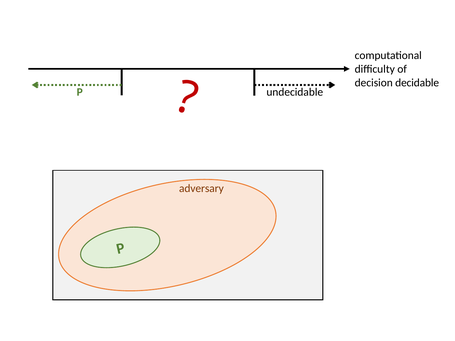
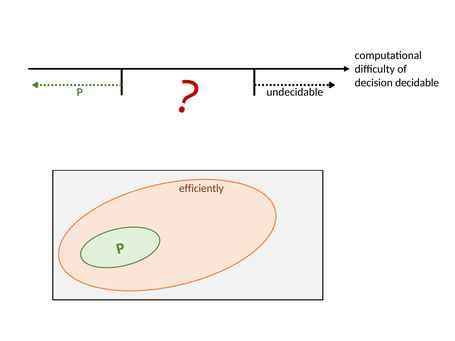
adversary: adversary -> efficiently
